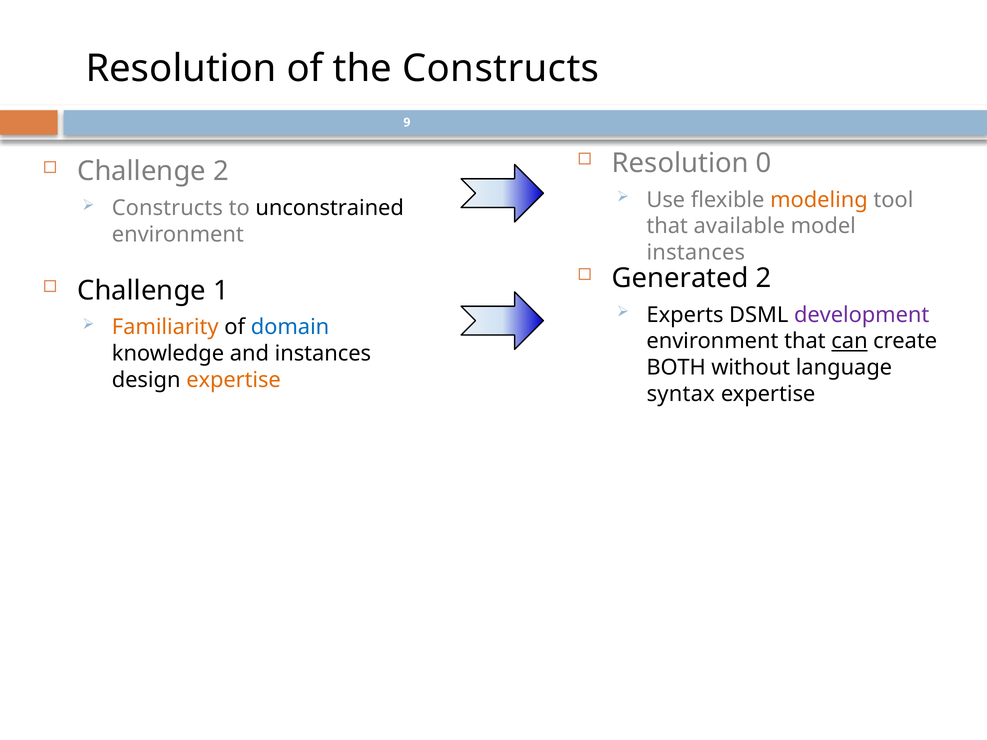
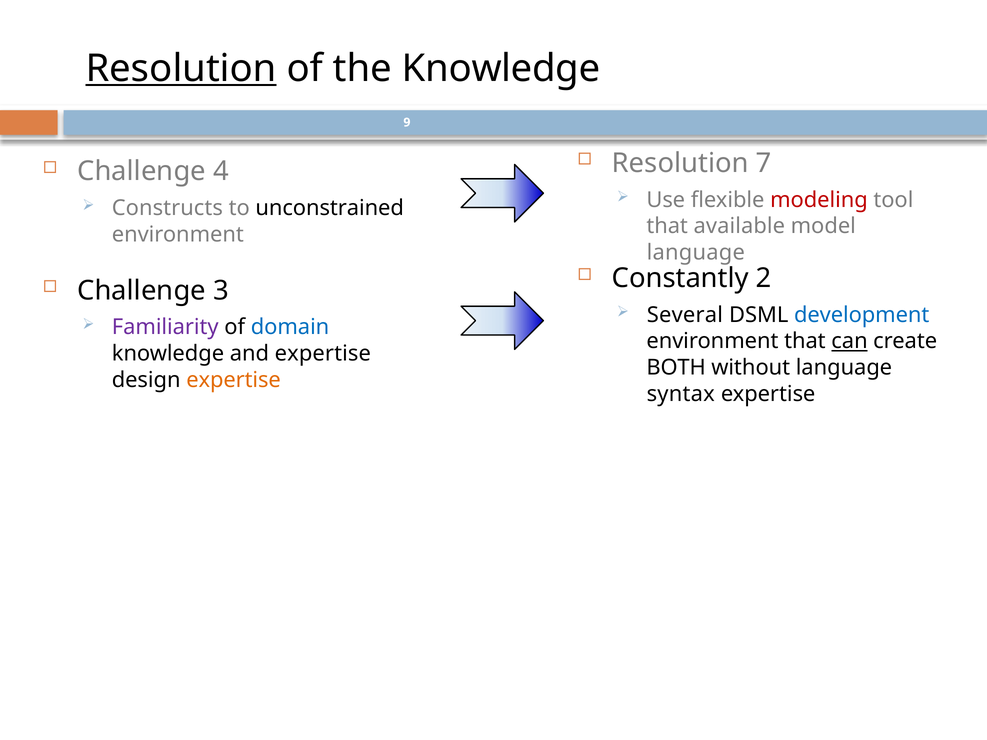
Resolution at (181, 68) underline: none -> present
the Constructs: Constructs -> Knowledge
0: 0 -> 7
Challenge 2: 2 -> 4
modeling colour: orange -> red
instances at (696, 252): instances -> language
Generated: Generated -> Constantly
1: 1 -> 3
Experts: Experts -> Several
development colour: purple -> blue
Familiarity colour: orange -> purple
and instances: instances -> expertise
